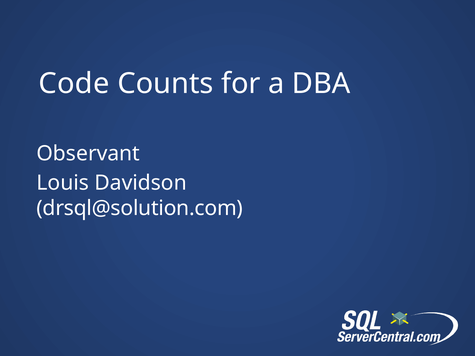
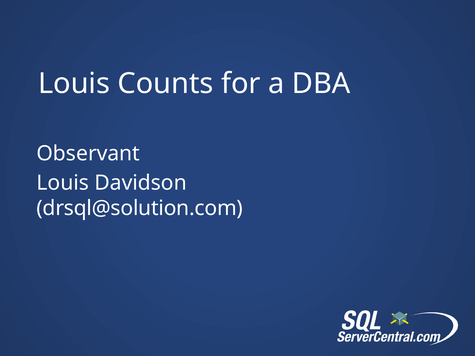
Code at (74, 84): Code -> Louis
